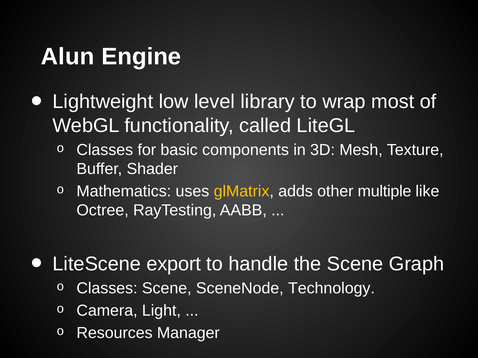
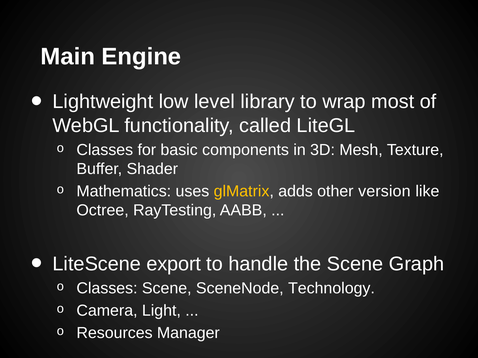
Alun: Alun -> Main
multiple: multiple -> version
